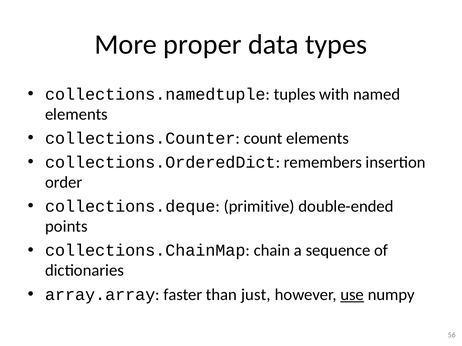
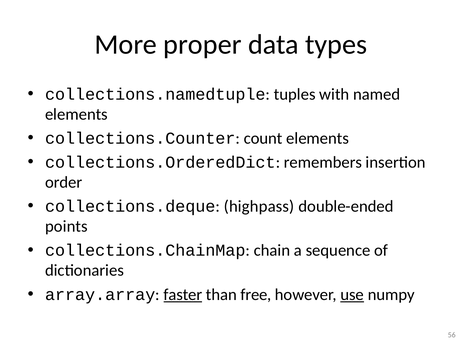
primitive: primitive -> highpass
faster underline: none -> present
just: just -> free
